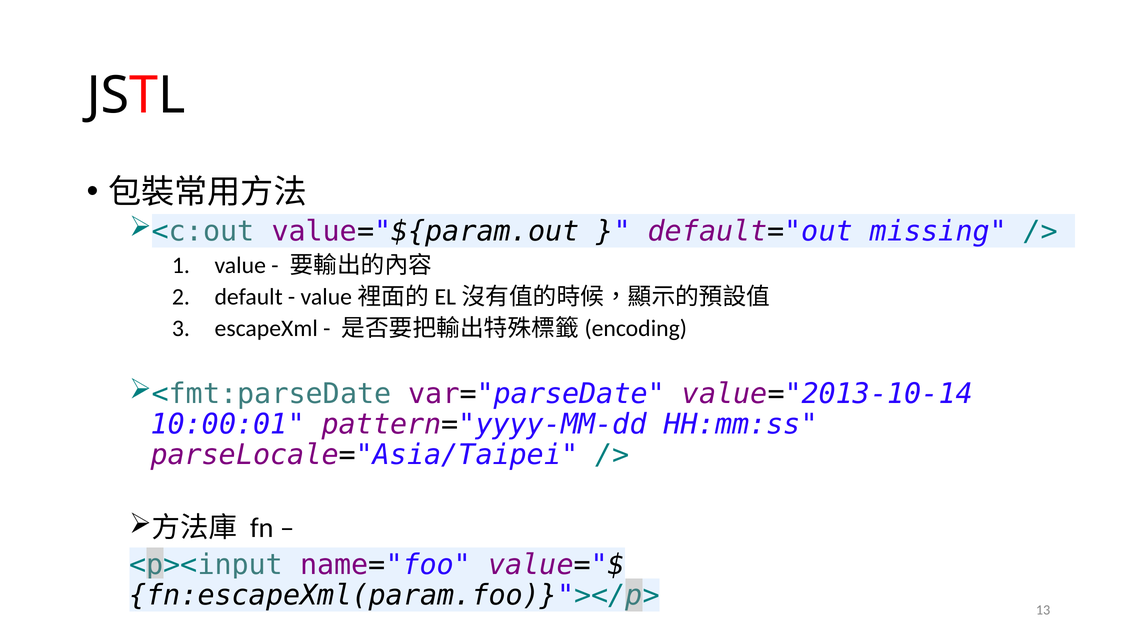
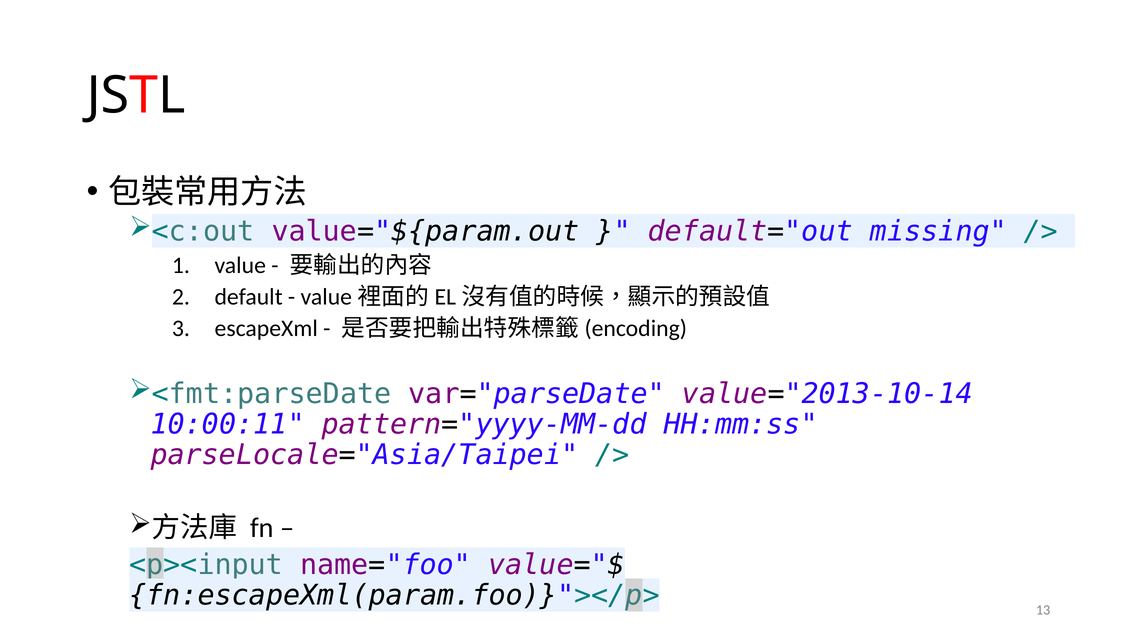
10:00:01: 10:00:01 -> 10:00:11
